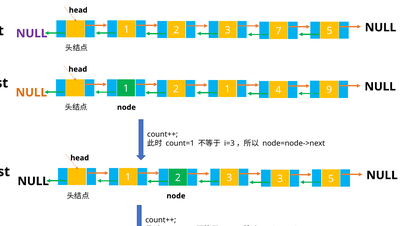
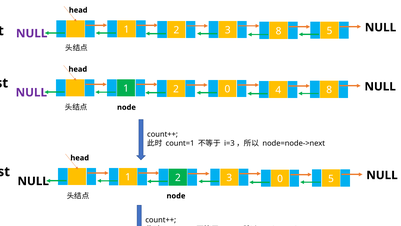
3 7: 7 -> 8
2 1: 1 -> 0
4 9: 9 -> 8
NULL at (31, 92) colour: orange -> purple
3 3: 3 -> 0
